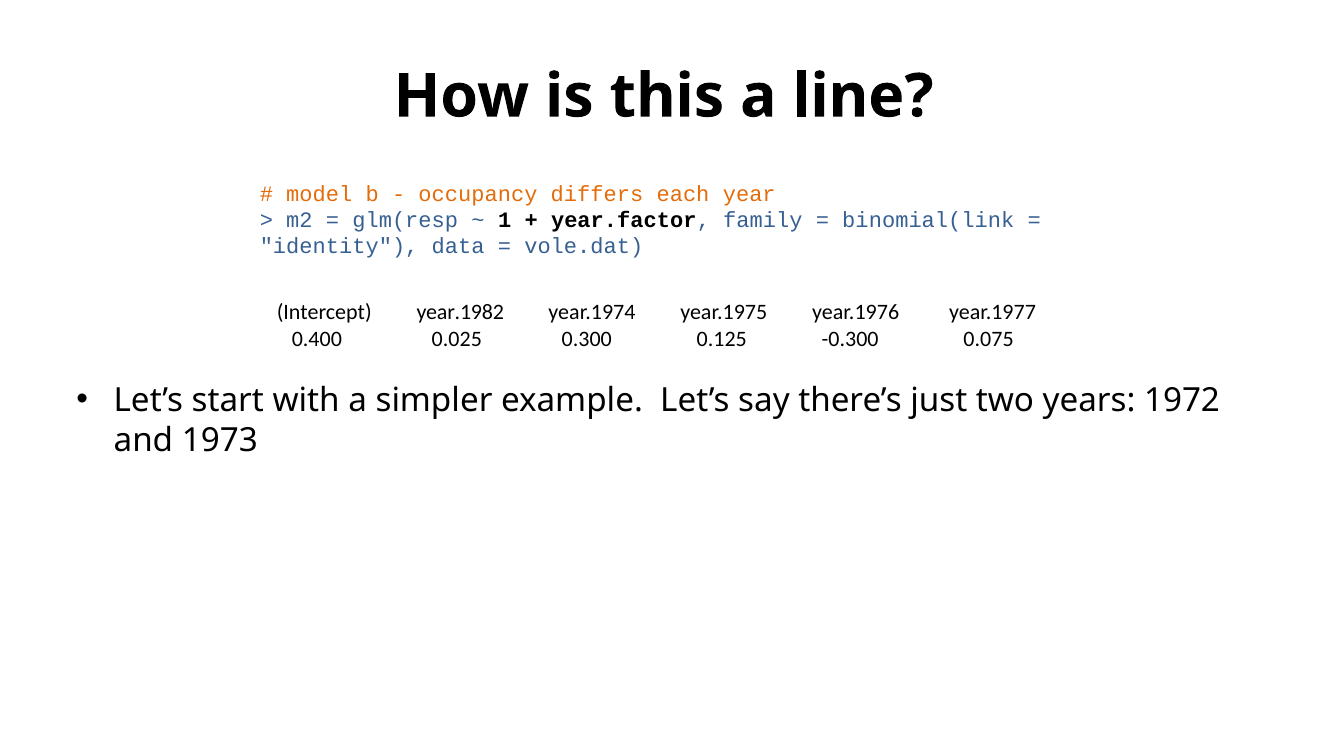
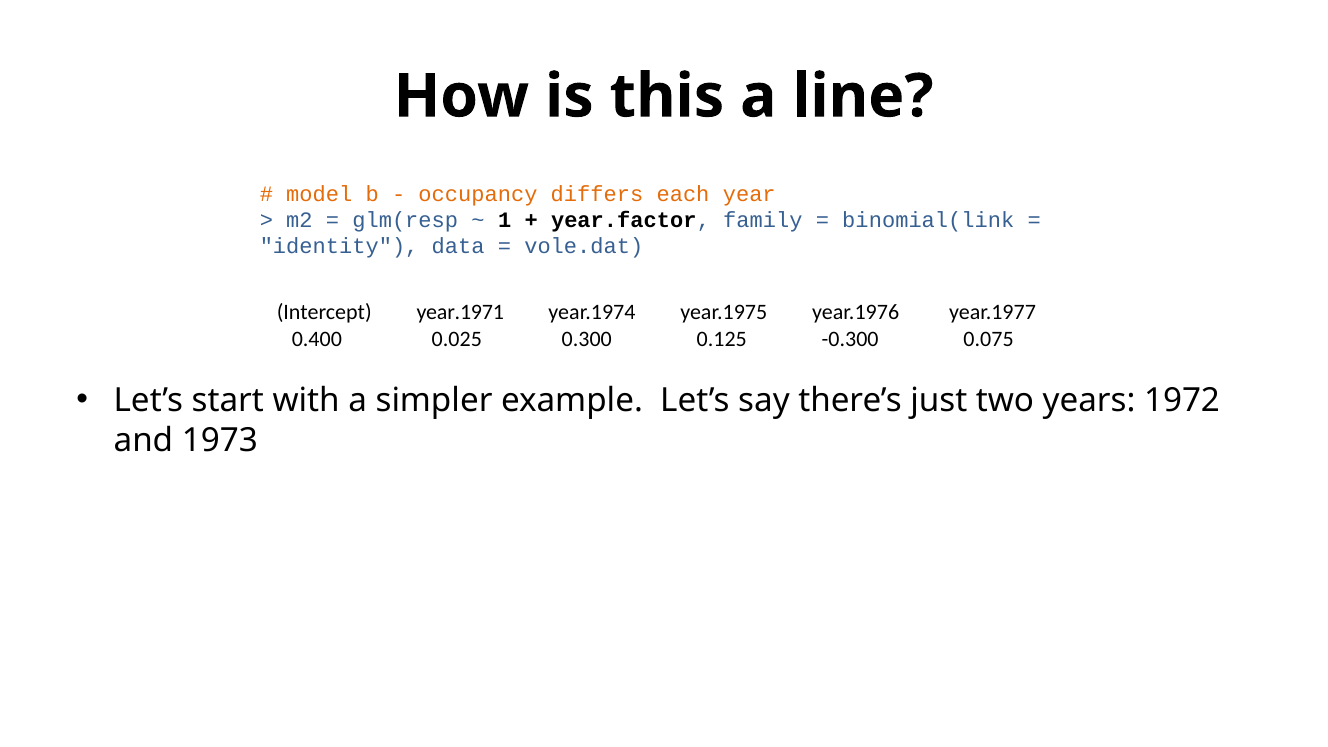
year.1982: year.1982 -> year.1971
